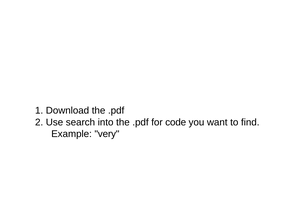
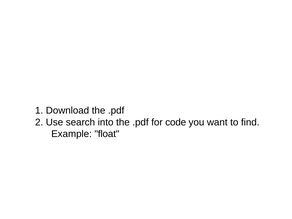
very: very -> float
